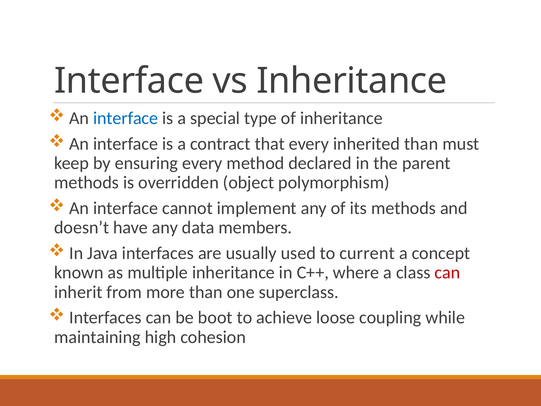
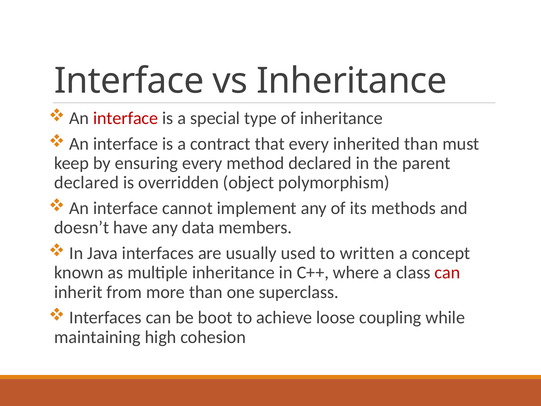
interface at (126, 118) colour: blue -> red
methods at (87, 183): methods -> declared
current: current -> written
